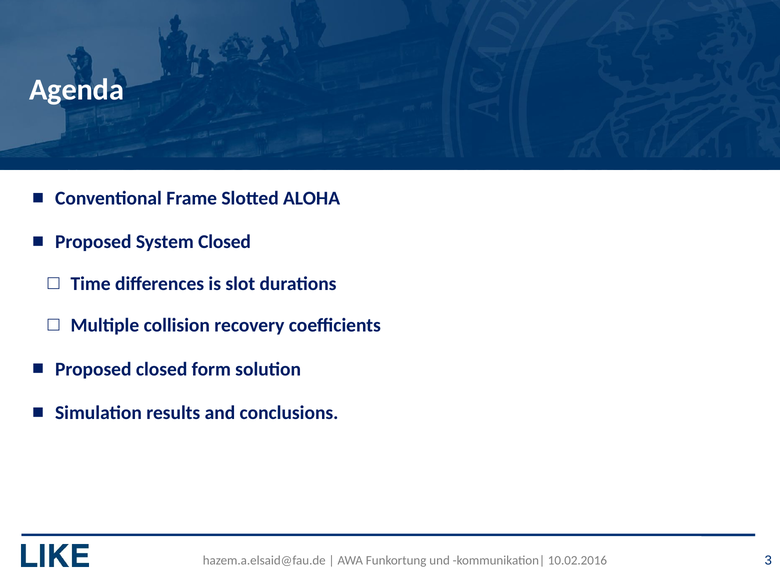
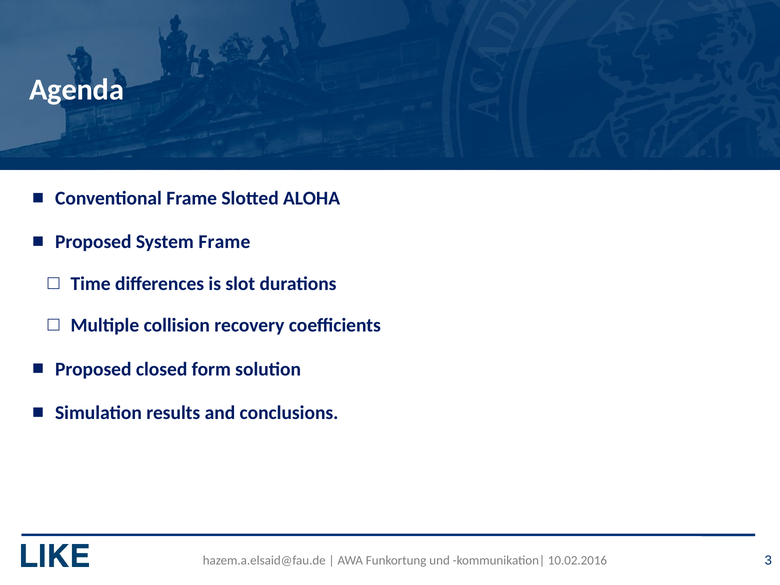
System Closed: Closed -> Frame
